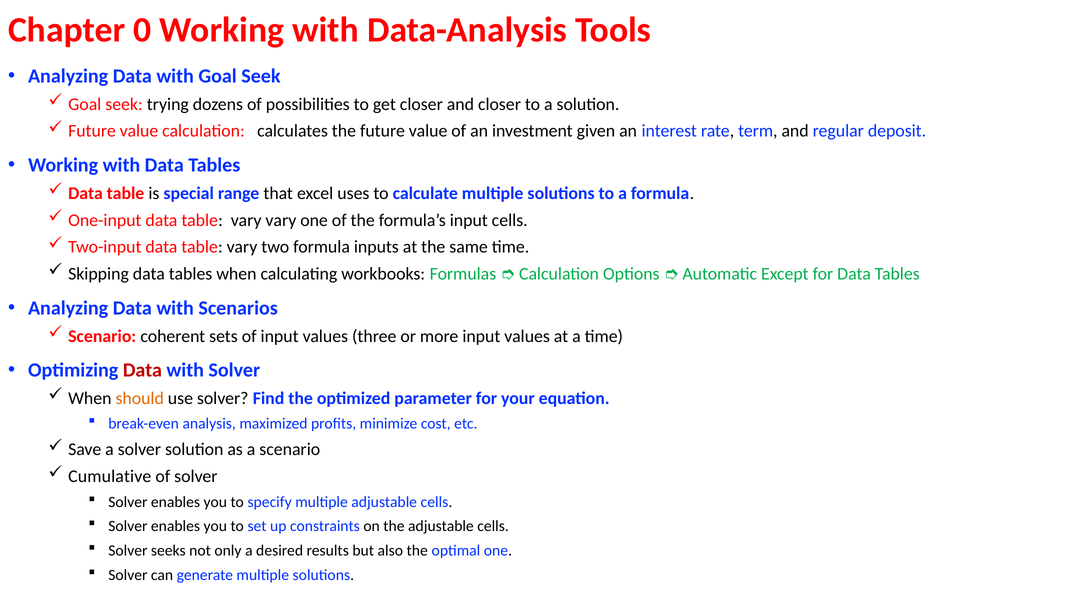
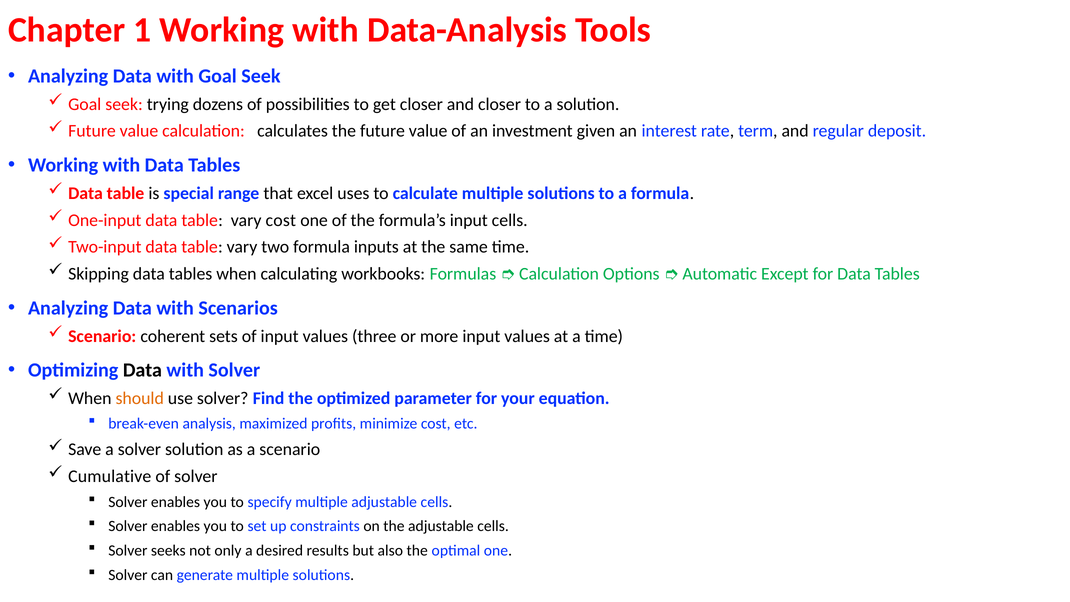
0: 0 -> 1
vary vary: vary -> cost
Data at (142, 370) colour: red -> black
